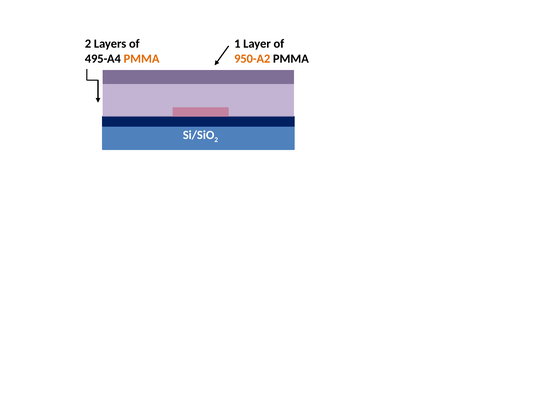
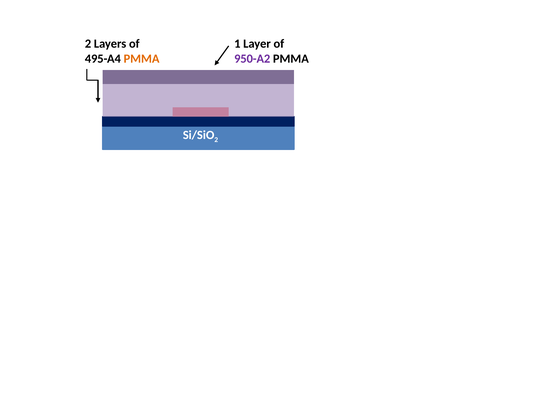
950-A2 colour: orange -> purple
